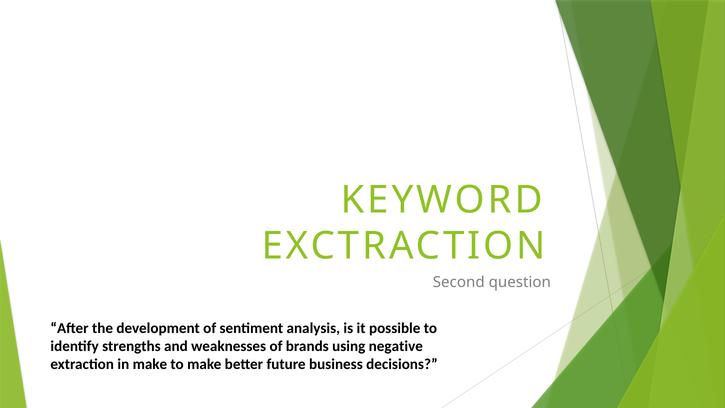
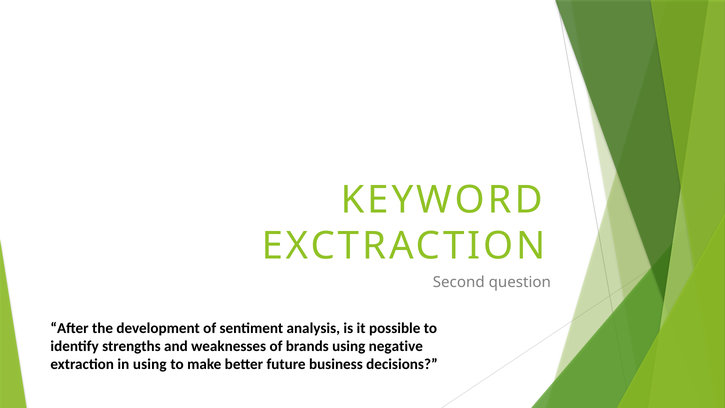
in make: make -> using
